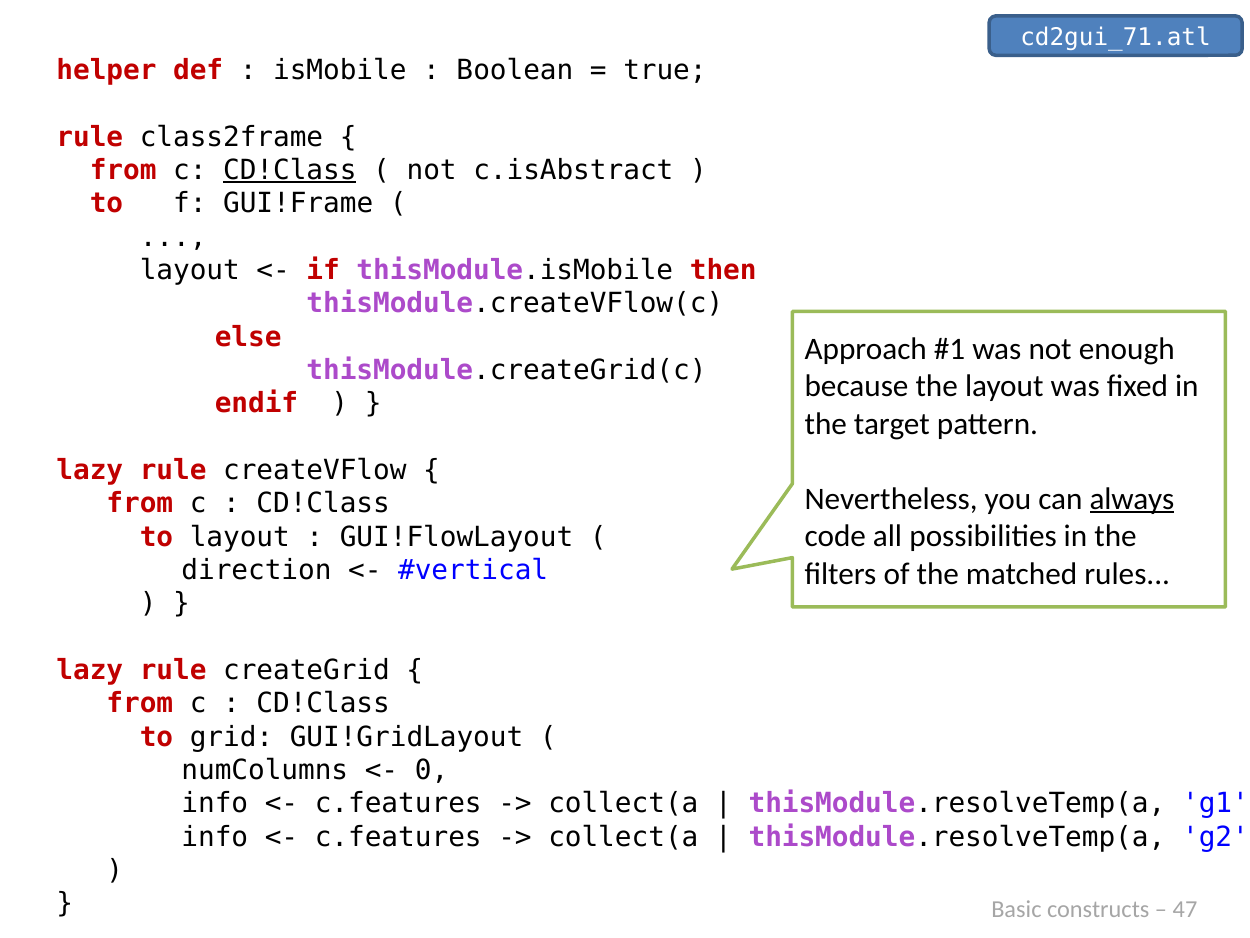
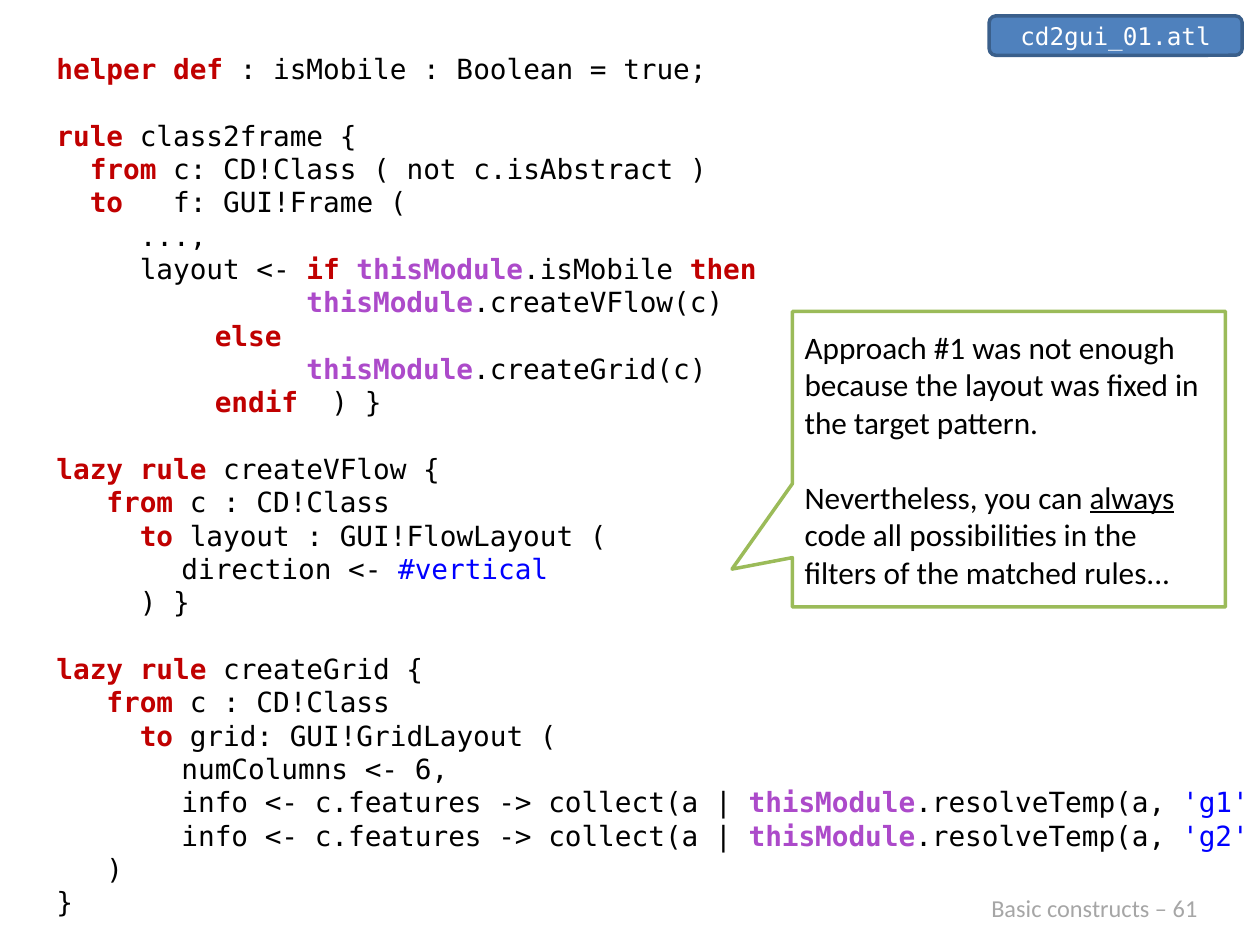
cd2gui_71.atl: cd2gui_71.atl -> cd2gui_01.atl
CD!Class at (290, 170) underline: present -> none
0: 0 -> 6
47: 47 -> 61
